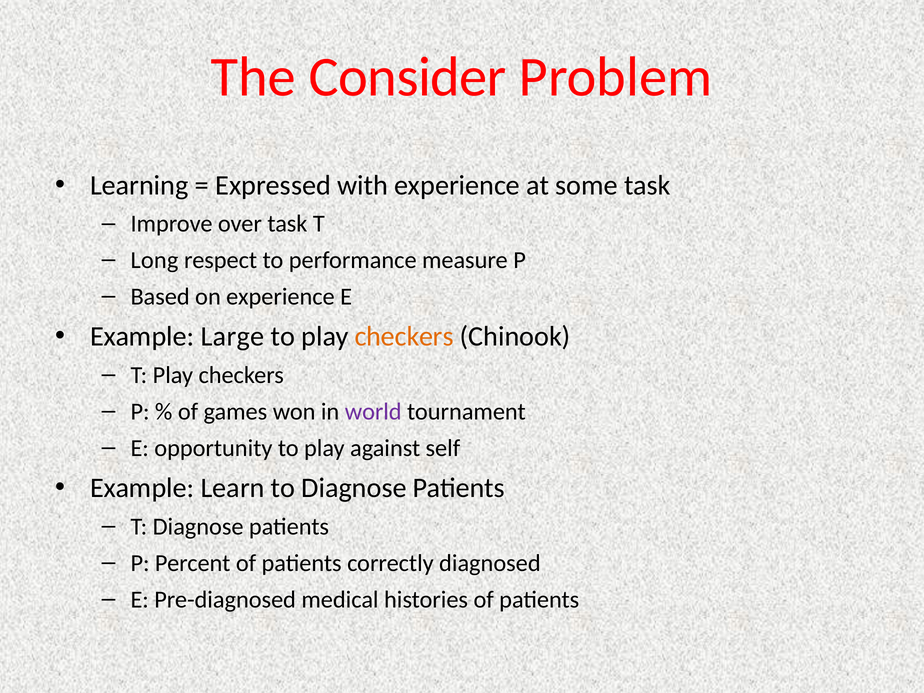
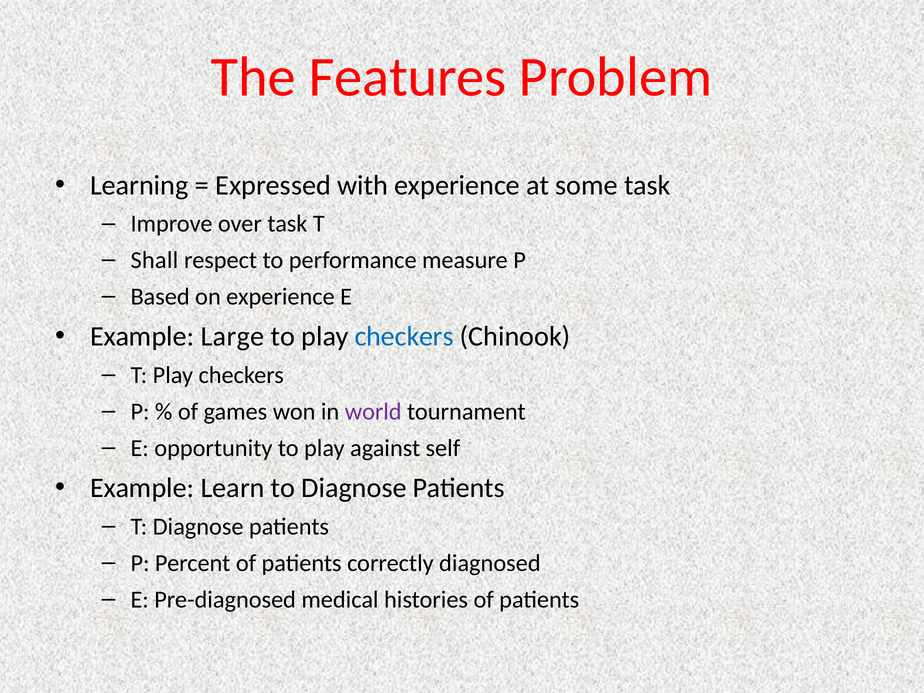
Consider: Consider -> Features
Long: Long -> Shall
checkers at (404, 337) colour: orange -> blue
